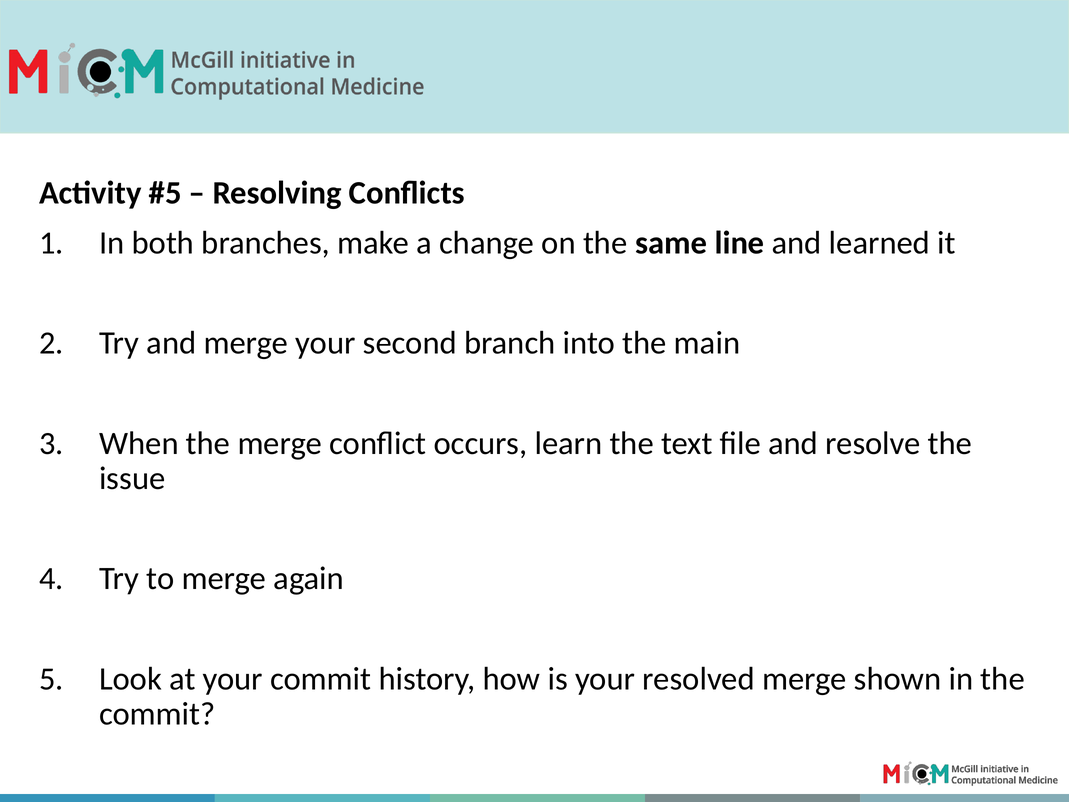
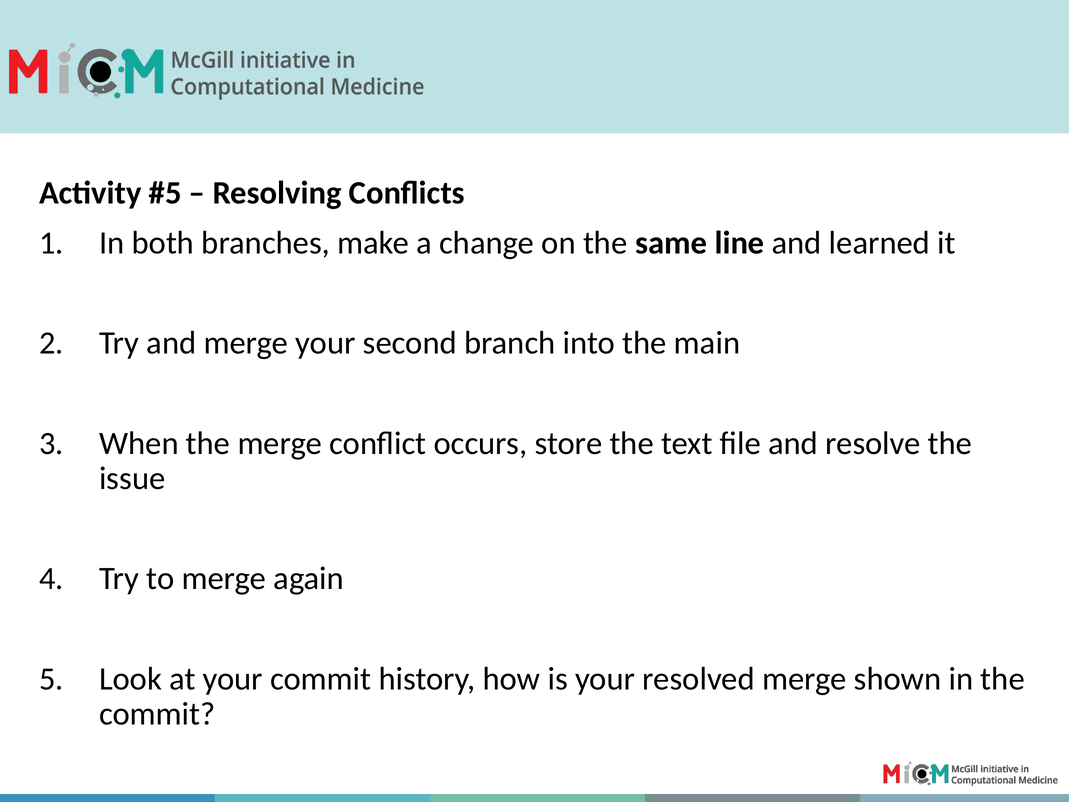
learn: learn -> store
